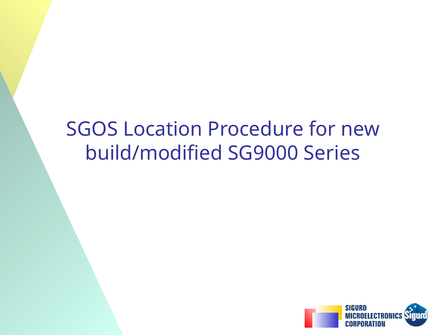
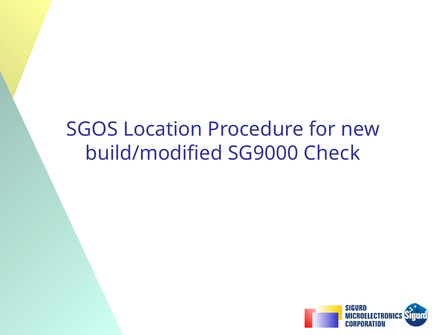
Series: Series -> Check
